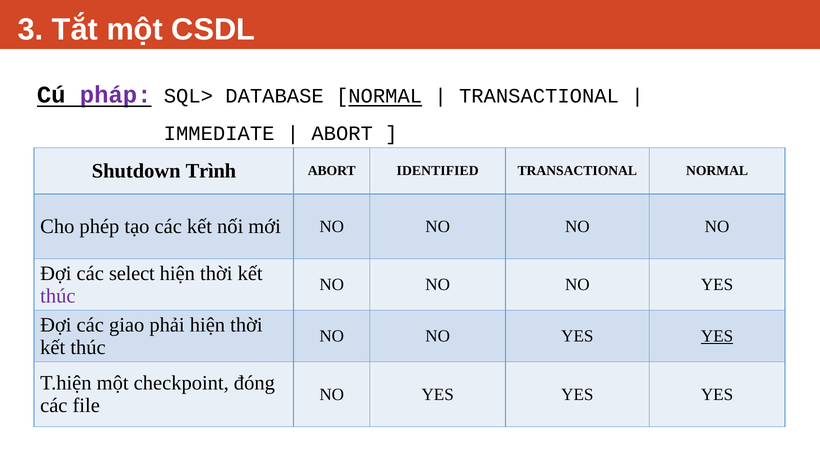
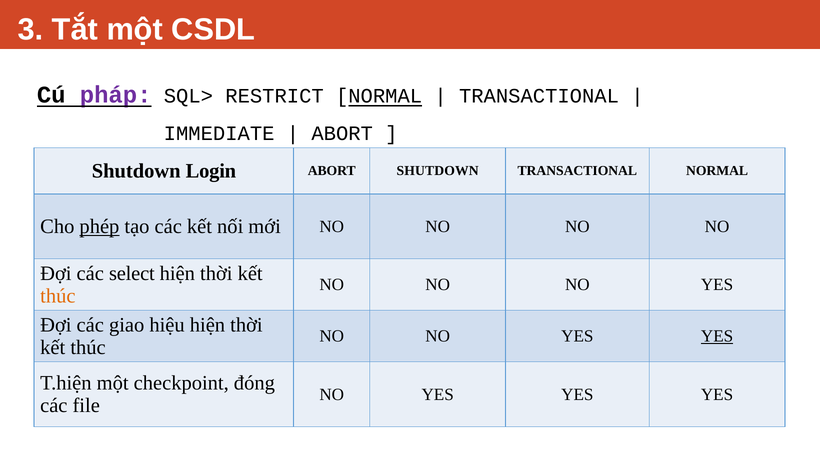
DATABASE: DATABASE -> RESTRICT
Trình: Trình -> Login
ABORT IDENTIFIED: IDENTIFIED -> SHUTDOWN
phép underline: none -> present
thúc at (58, 296) colour: purple -> orange
phải: phải -> hiệu
